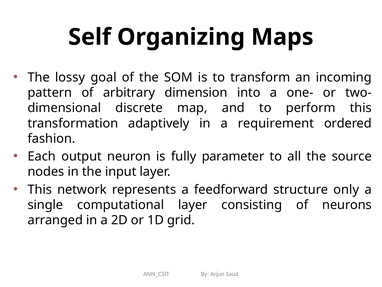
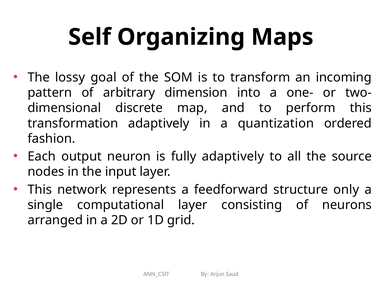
requirement: requirement -> quantization
fully parameter: parameter -> adaptively
